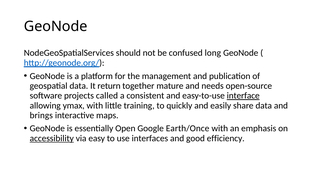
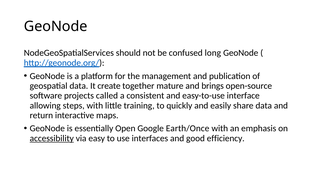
return: return -> create
needs: needs -> brings
interface underline: present -> none
ymax: ymax -> steps
brings: brings -> return
